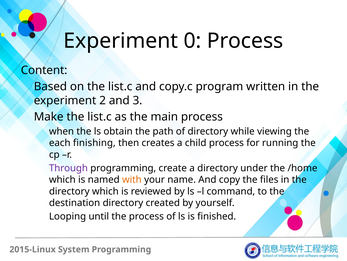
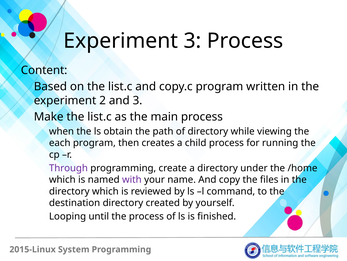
Experiment 0: 0 -> 3
each finishing: finishing -> program
with colour: orange -> purple
